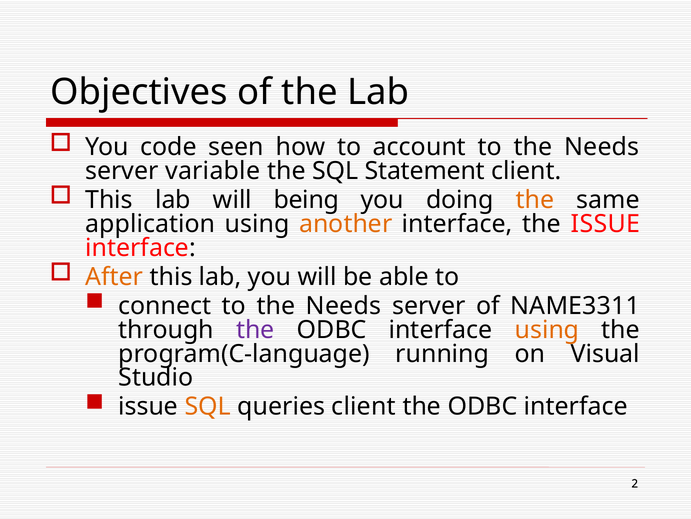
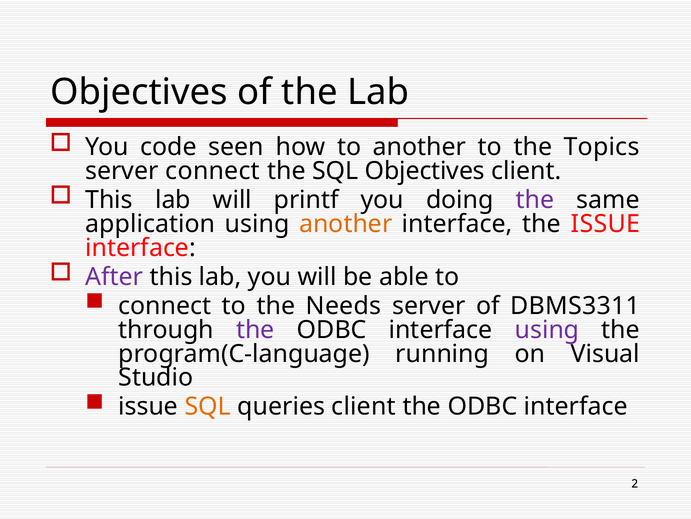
to account: account -> another
Needs at (602, 147): Needs -> Topics
server variable: variable -> connect
SQL Statement: Statement -> Objectives
being: being -> printf
the at (535, 200) colour: orange -> purple
After colour: orange -> purple
NAME3311: NAME3311 -> DBMS3311
using at (547, 329) colour: orange -> purple
